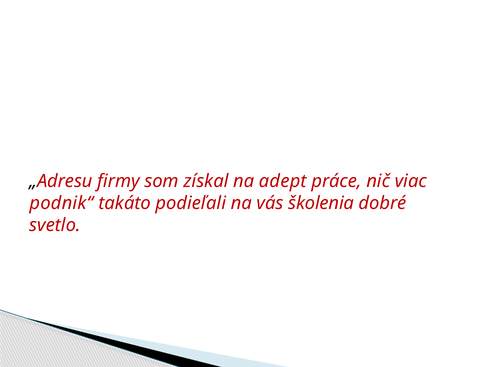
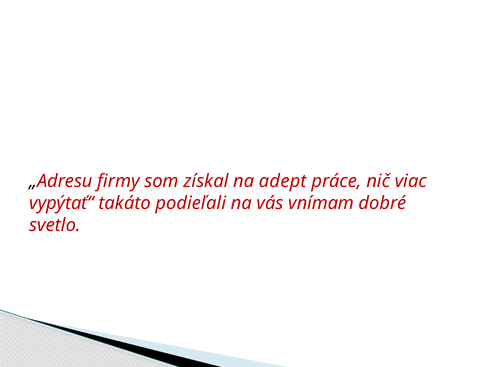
podnik“: podnik“ -> vypýtať“
školenia: školenia -> vnímam
